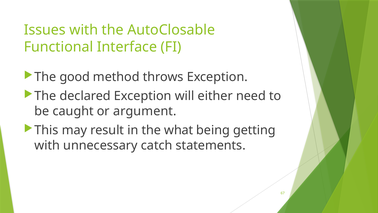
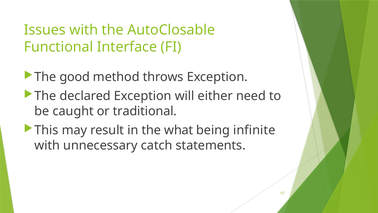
argument: argument -> traditional
getting: getting -> infinite
